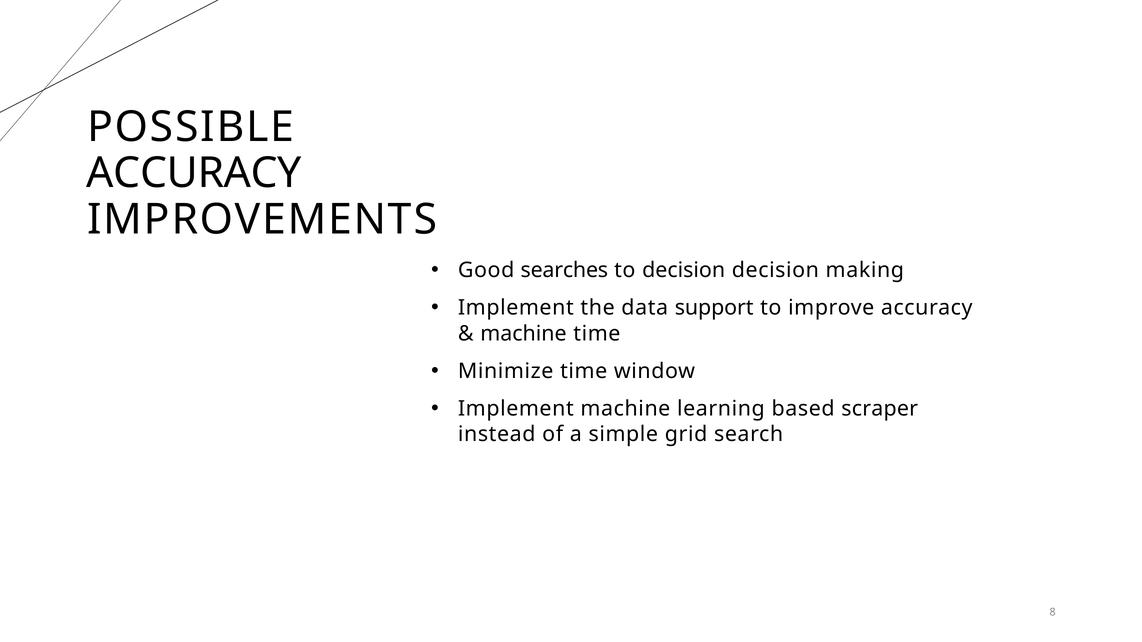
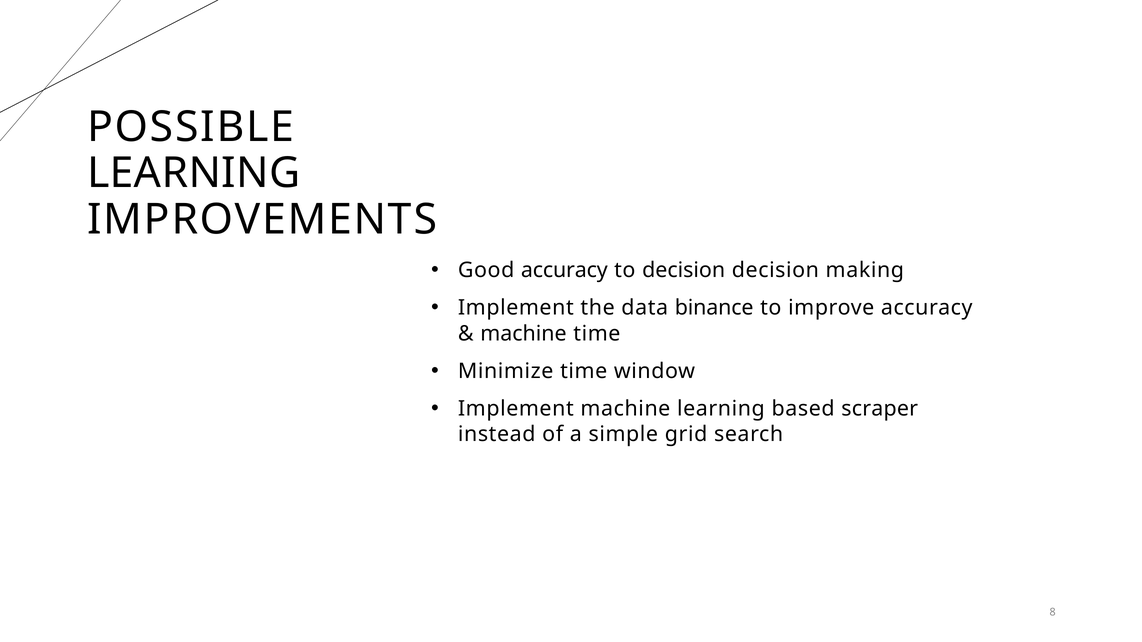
ACCURACY at (194, 173): ACCURACY -> LEARNING
Good searches: searches -> accuracy
support: support -> binance
